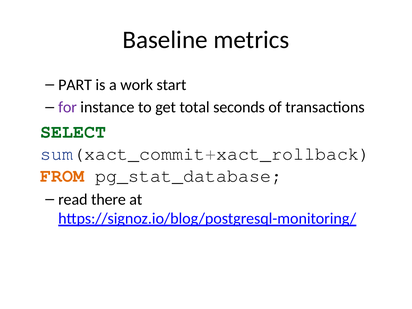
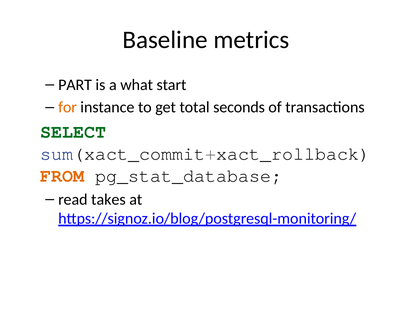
work: work -> what
for colour: purple -> orange
there: there -> takes
